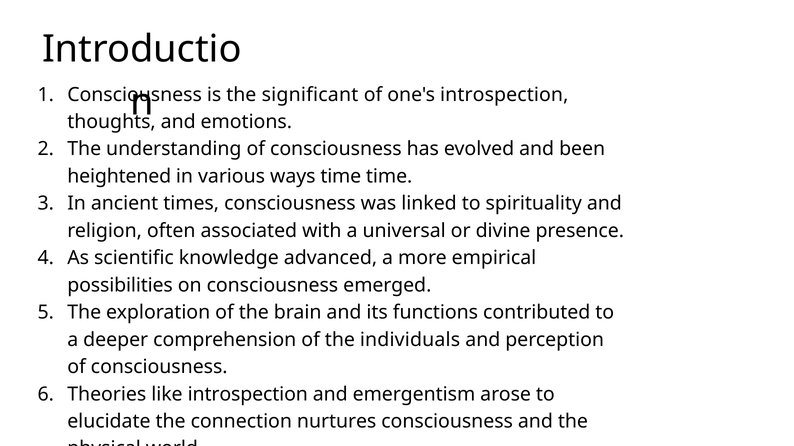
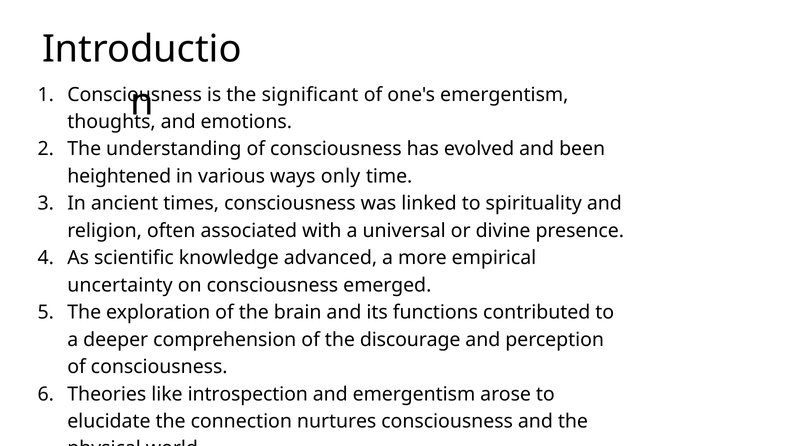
one's introspection: introspection -> emergentism
ways time: time -> only
possibilities: possibilities -> uncertainty
individuals: individuals -> discourage
